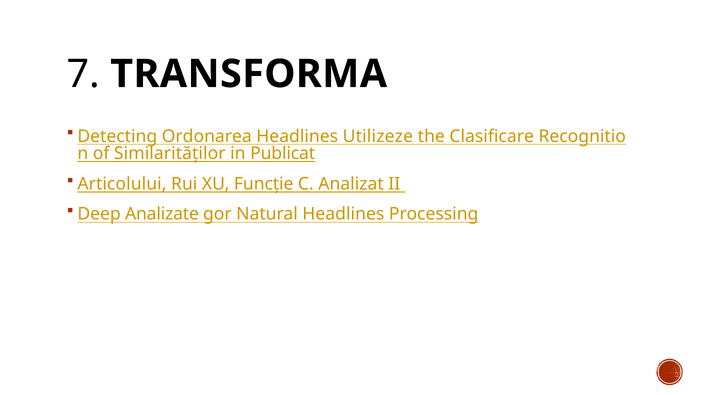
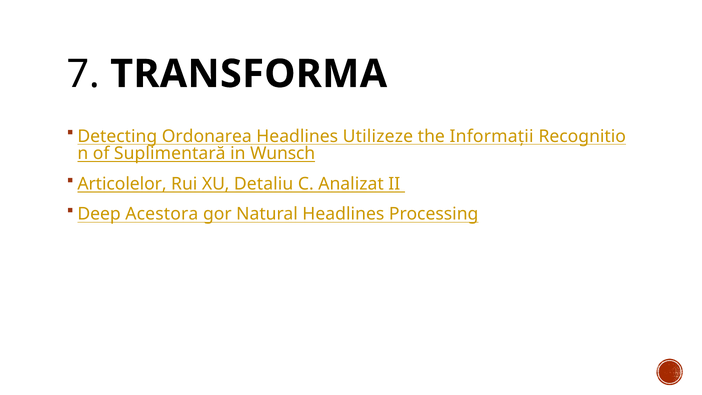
Clasificare: Clasificare -> Informații
Similarităților: Similarităților -> Suplimentară
Publicat: Publicat -> Wunsch
Articolului: Articolului -> Articolelor
Funcție: Funcție -> Detaliu
Analizate: Analizate -> Acestora
